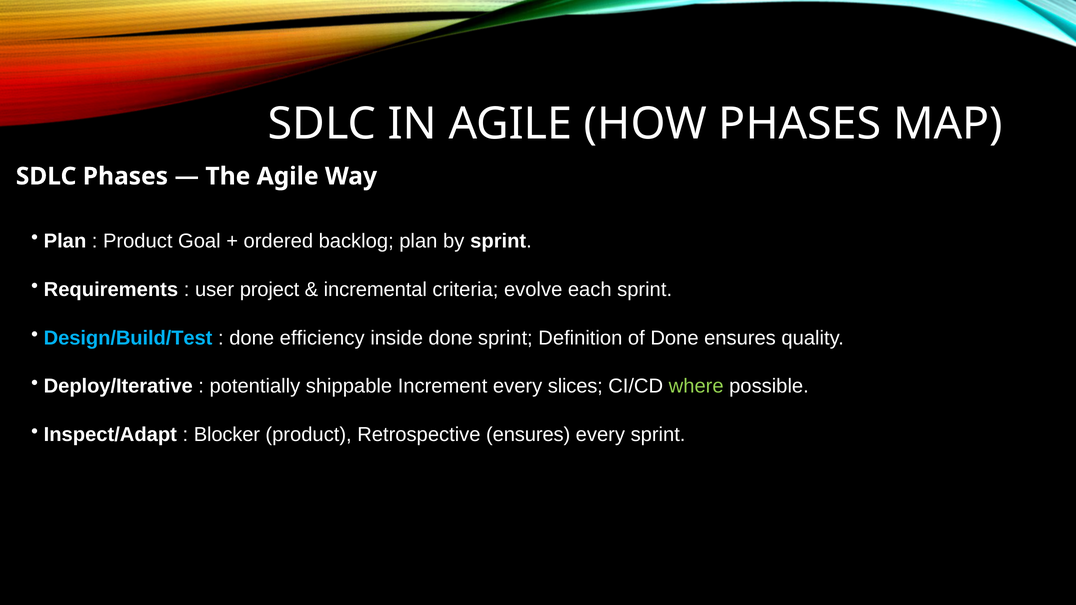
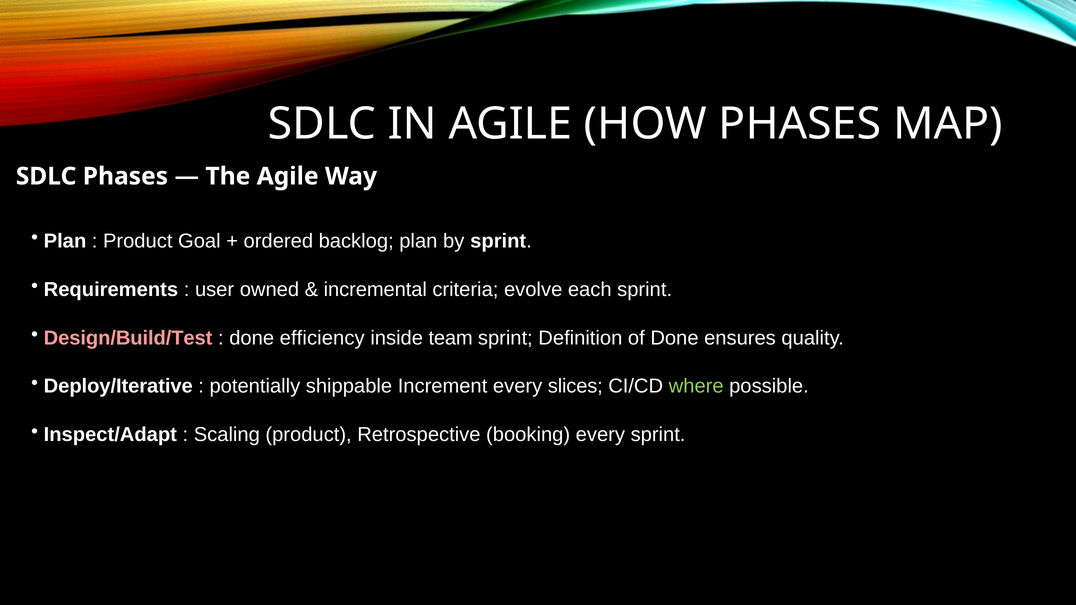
project: project -> owned
Design/Build/Test colour: light blue -> pink
inside done: done -> team
Blocker: Blocker -> Scaling
Retrospective ensures: ensures -> booking
